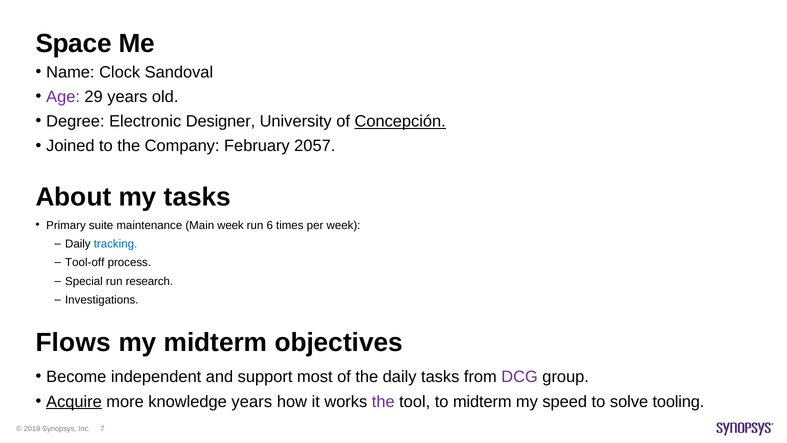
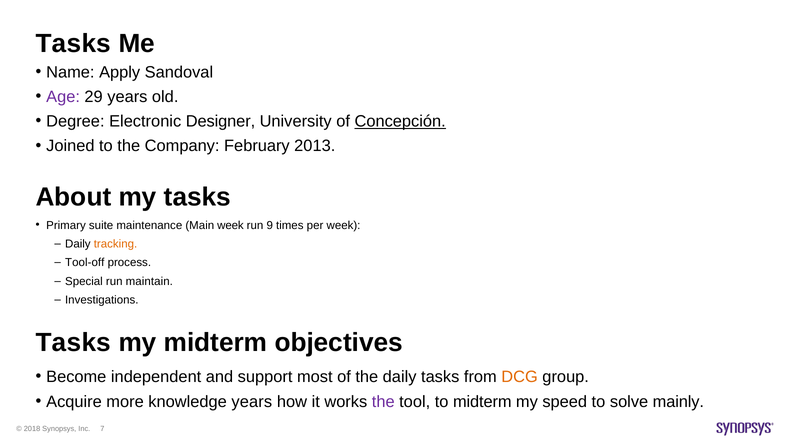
Space at (74, 43): Space -> Tasks
Clock: Clock -> Apply
2057: 2057 -> 2013
6: 6 -> 9
tracking colour: blue -> orange
research: research -> maintain
Flows at (73, 342): Flows -> Tasks
DCG colour: purple -> orange
Acquire underline: present -> none
tooling: tooling -> mainly
